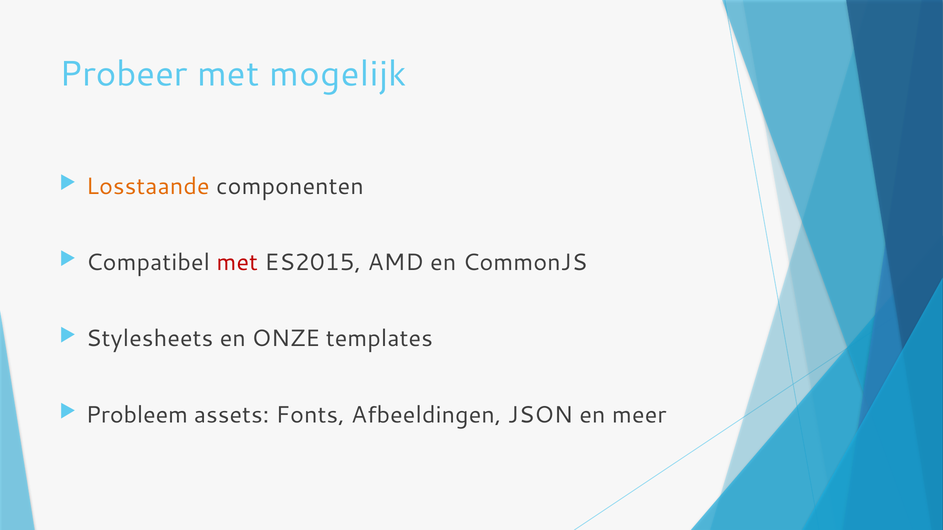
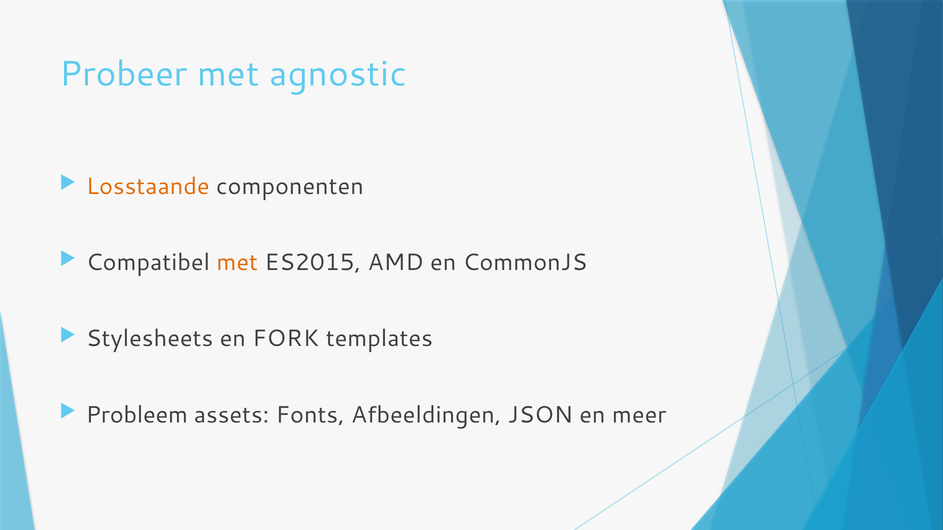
mogelijk: mogelijk -> agnostic
met at (237, 263) colour: red -> orange
ONZE: ONZE -> FORK
